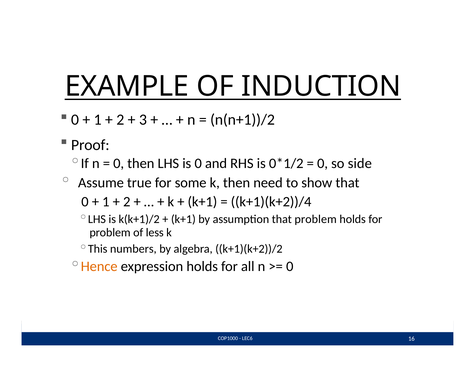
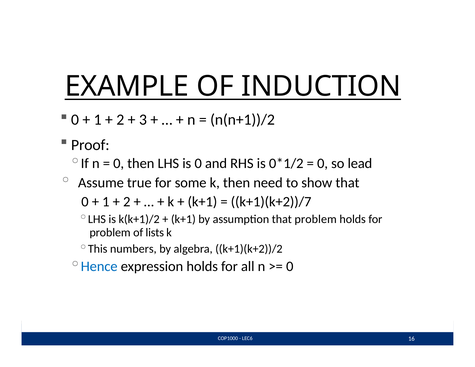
side: side -> lead
k+1)(k+2))/4: k+1)(k+2))/4 -> k+1)(k+2))/7
less: less -> lists
Hence colour: orange -> blue
